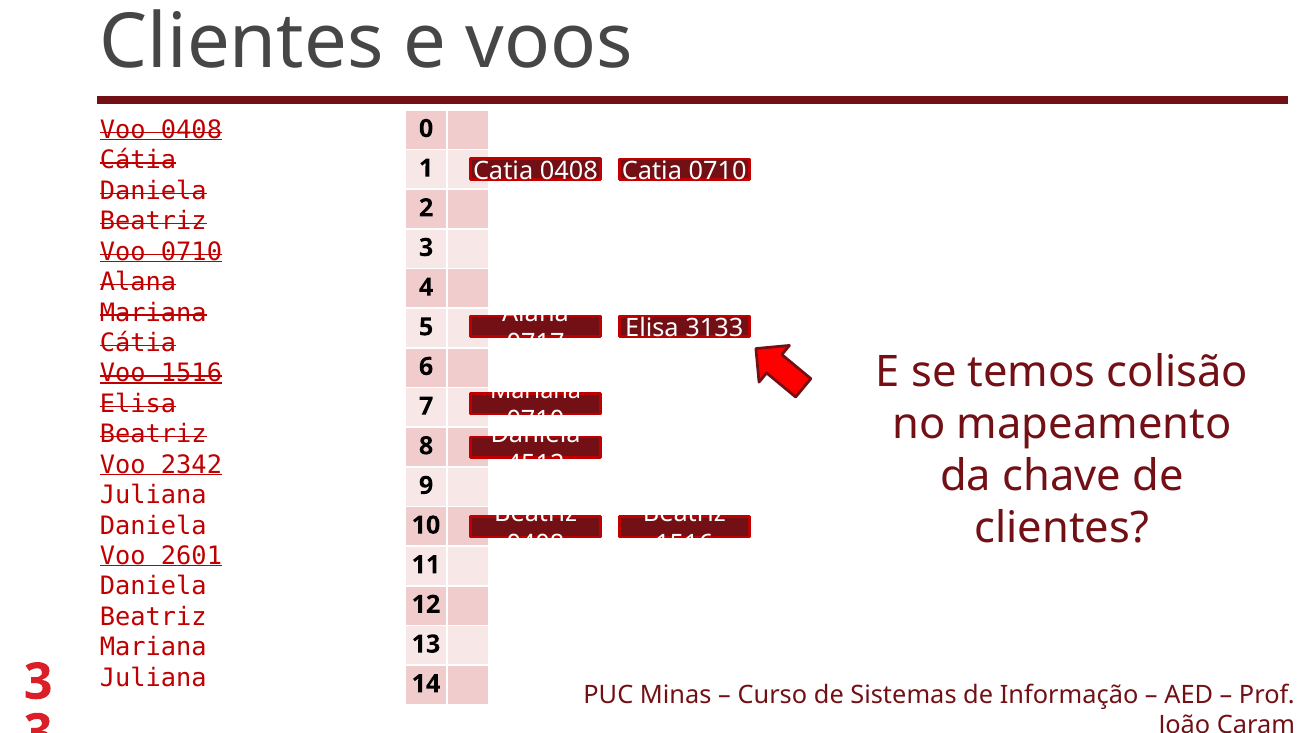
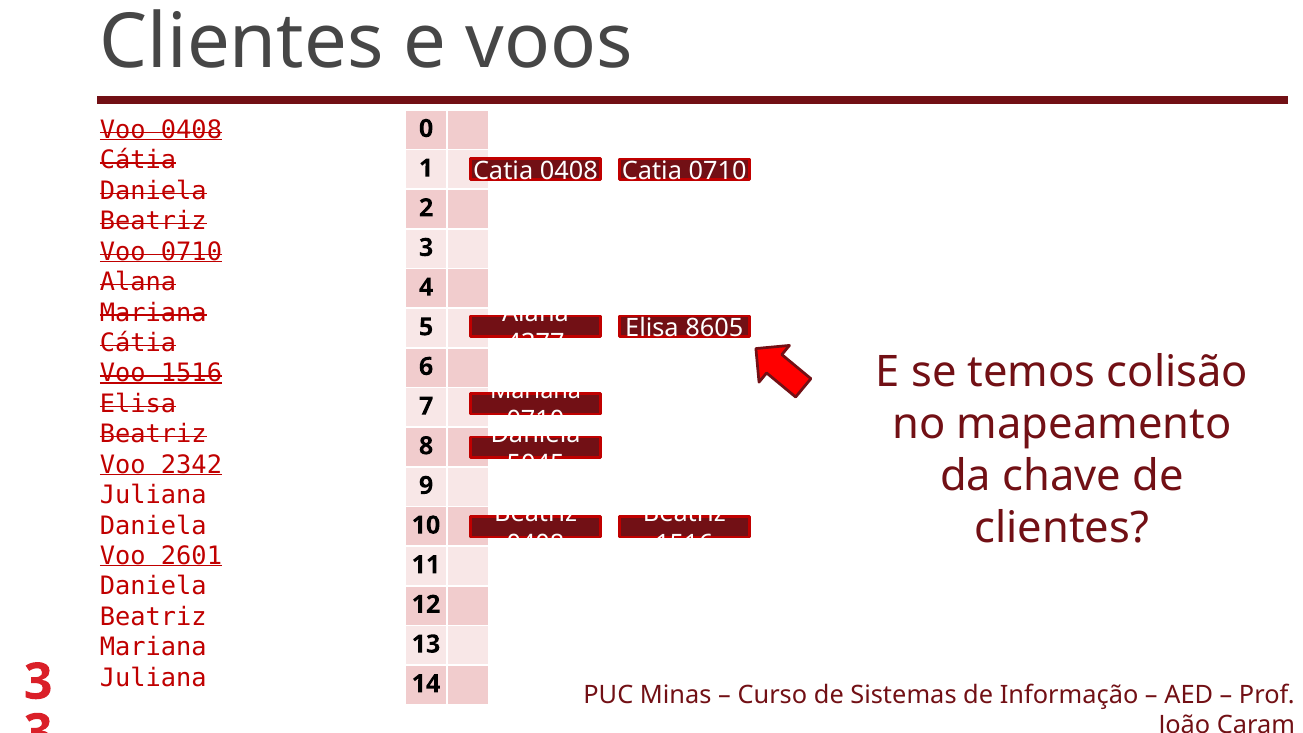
3133: 3133 -> 8605
0717: 0717 -> 4377
4512: 4512 -> 5045
